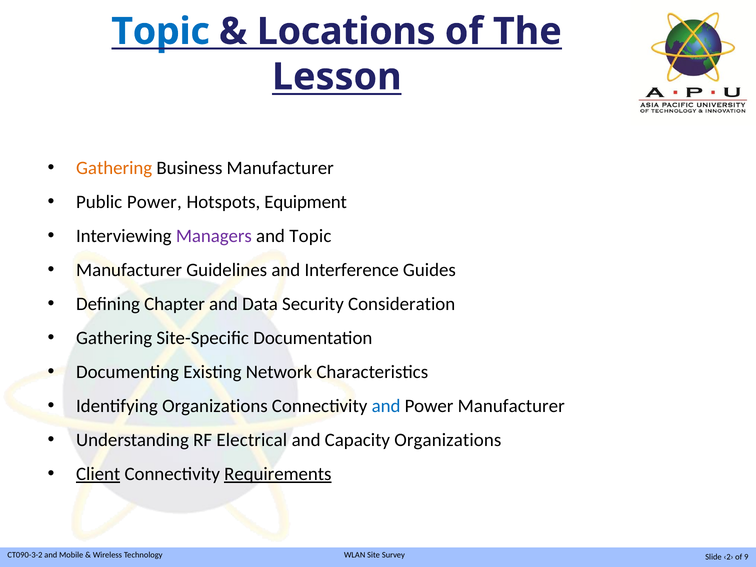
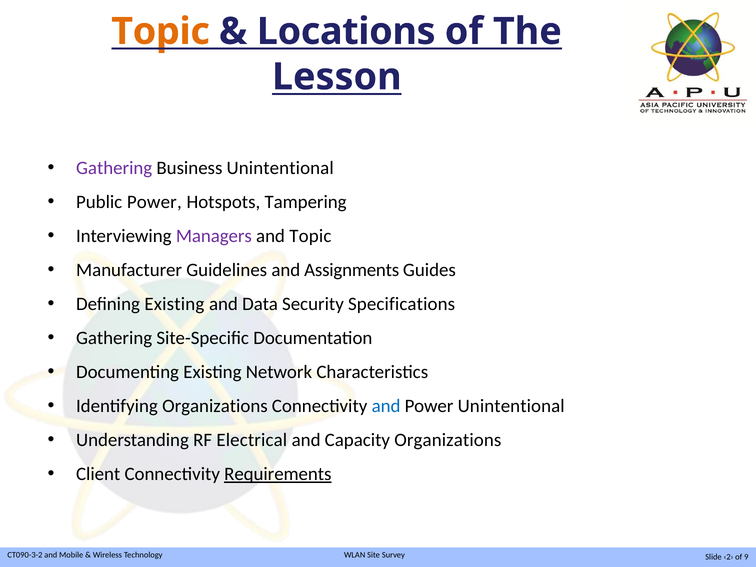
Topic at (161, 31) colour: blue -> orange
Gathering at (114, 168) colour: orange -> purple
Business Manufacturer: Manufacturer -> Unintentional
Equipment: Equipment -> Tampering
Interference: Interference -> Assignments
Defining Chapter: Chapter -> Existing
Consideration: Consideration -> Specifications
Power Manufacturer: Manufacturer -> Unintentional
Client underline: present -> none
